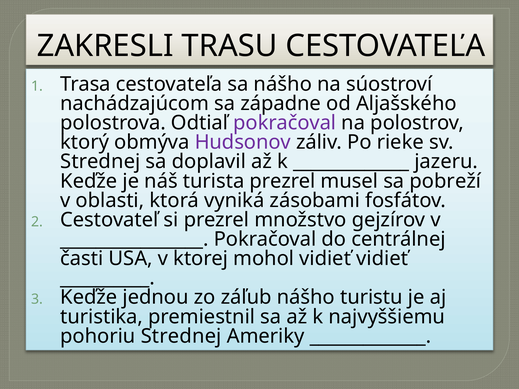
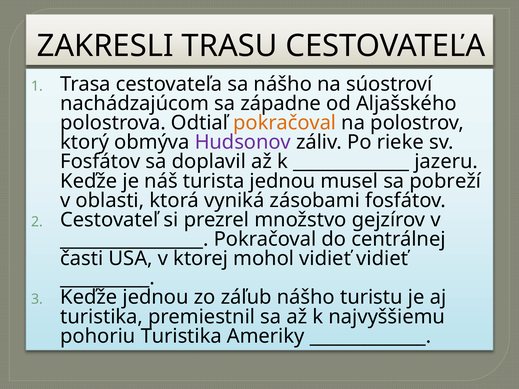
pokračoval at (285, 123) colour: purple -> orange
Strednej at (100, 162): Strednej -> Fosfátov
turista prezrel: prezrel -> jednou
pohoriu Strednej: Strednej -> Turistika
